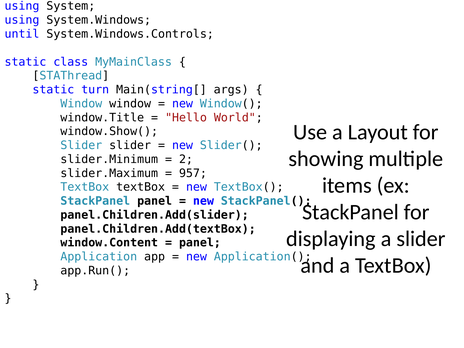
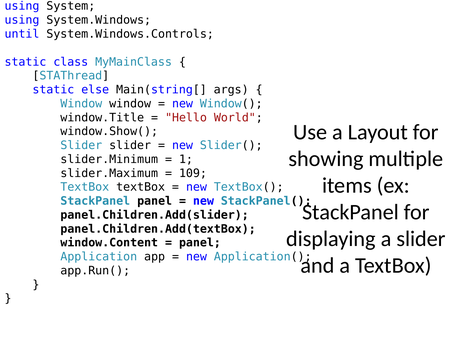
turn: turn -> else
2: 2 -> 1
957: 957 -> 109
